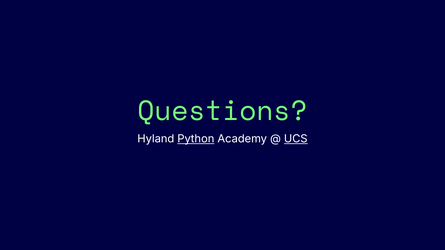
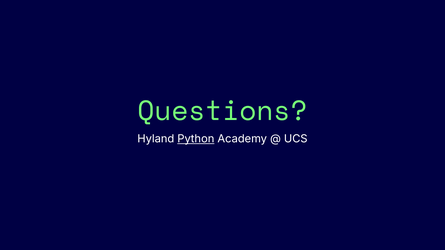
UCS underline: present -> none
